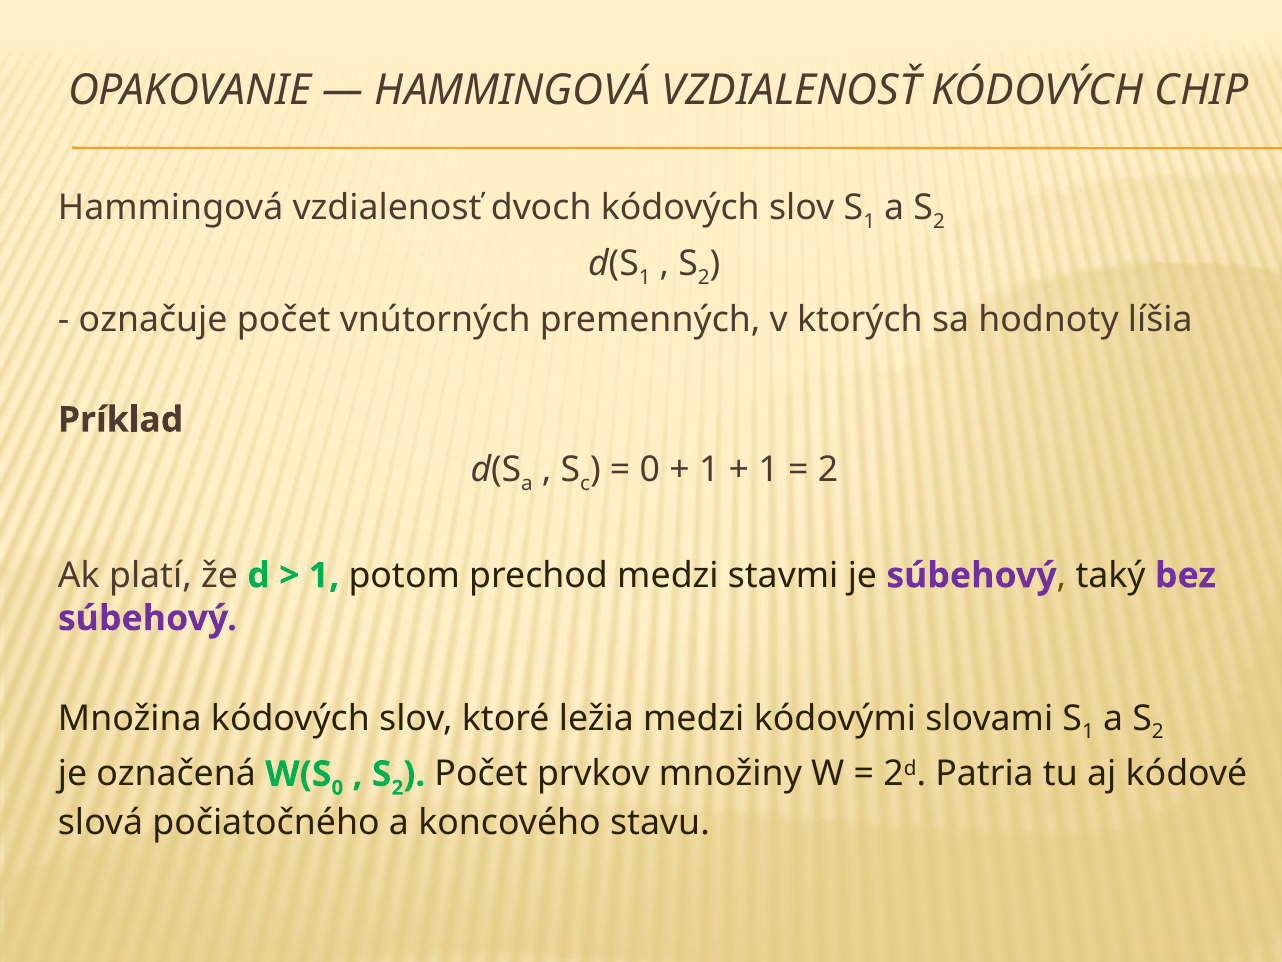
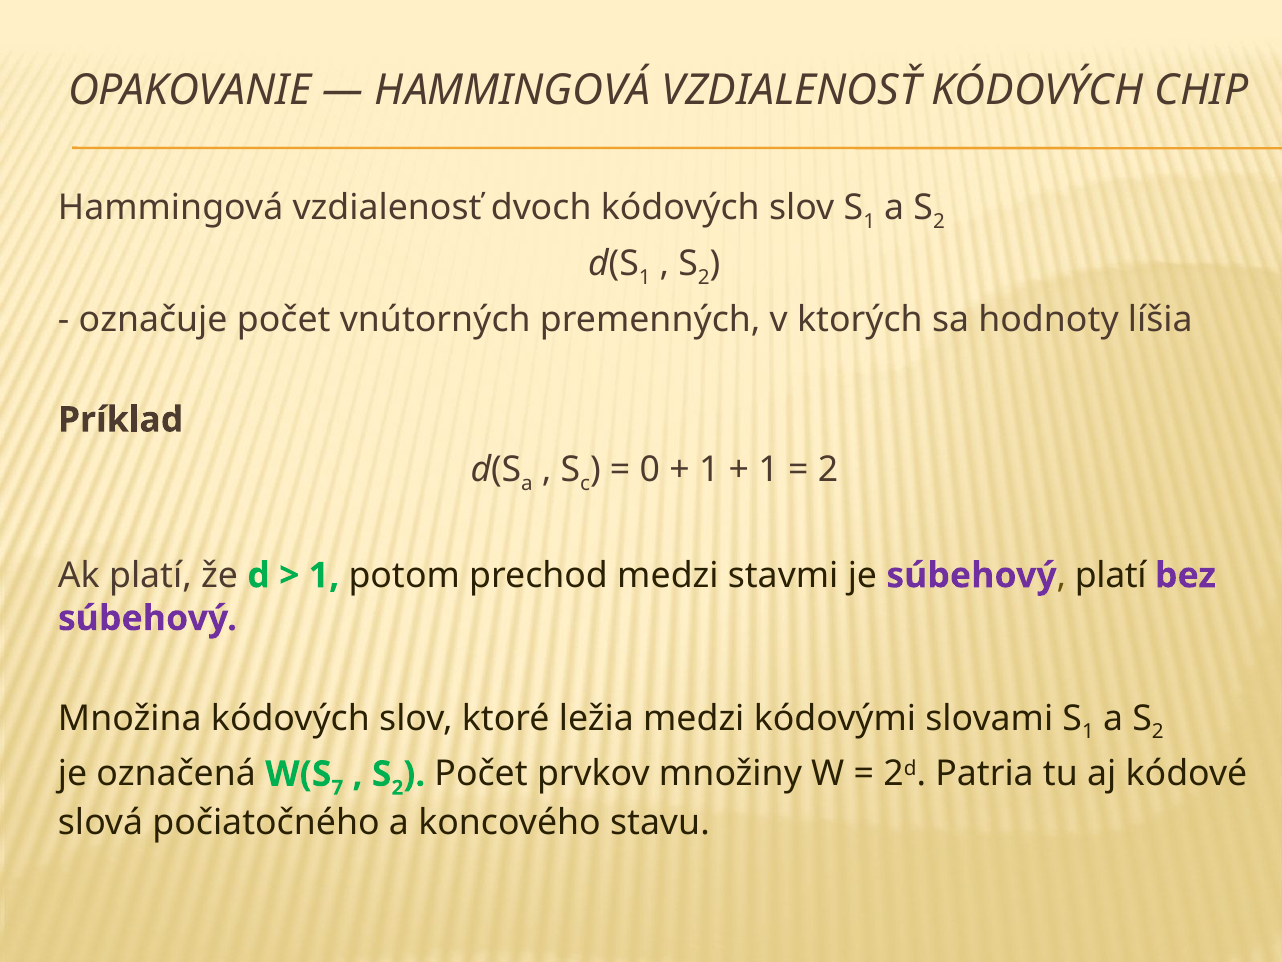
taký at (1111, 575): taký -> platí
0 at (337, 787): 0 -> 7
